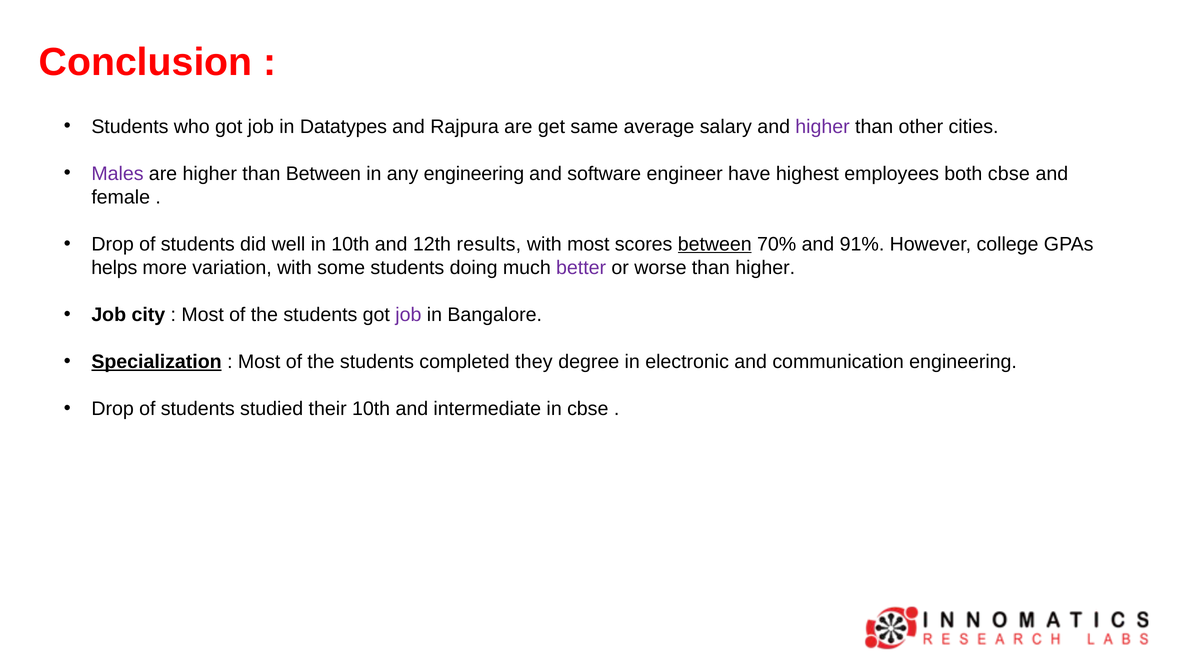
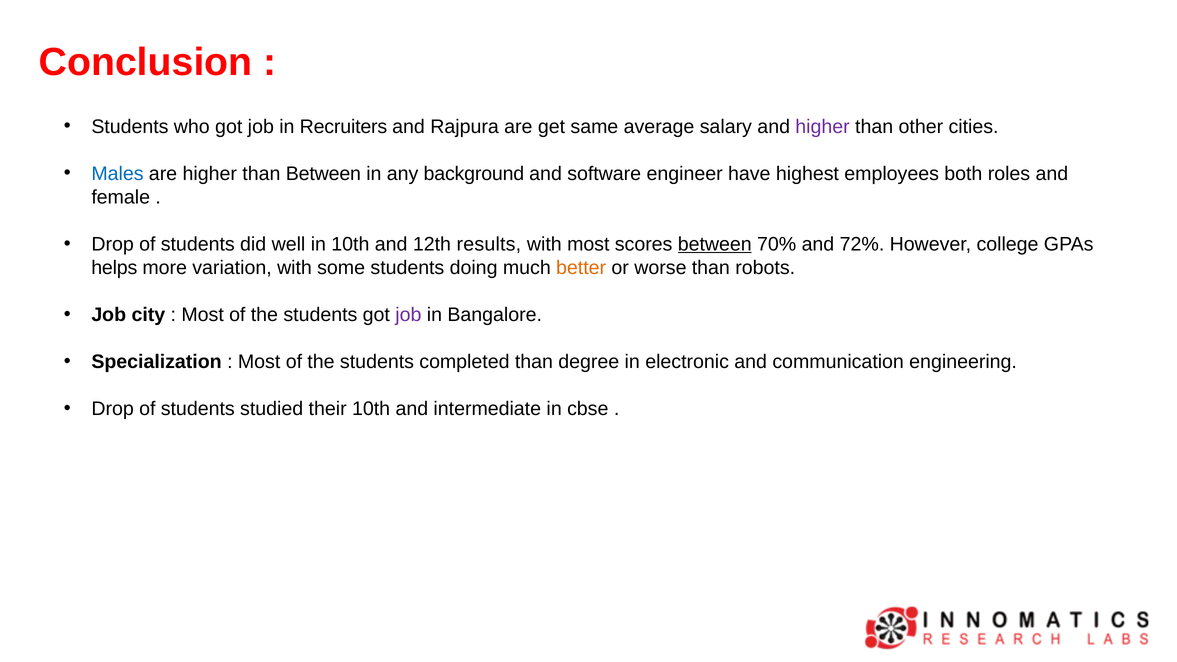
Datatypes: Datatypes -> Recruiters
Males colour: purple -> blue
any engineering: engineering -> background
both cbse: cbse -> roles
91%: 91% -> 72%
better colour: purple -> orange
than higher: higher -> robots
Specialization underline: present -> none
completed they: they -> than
